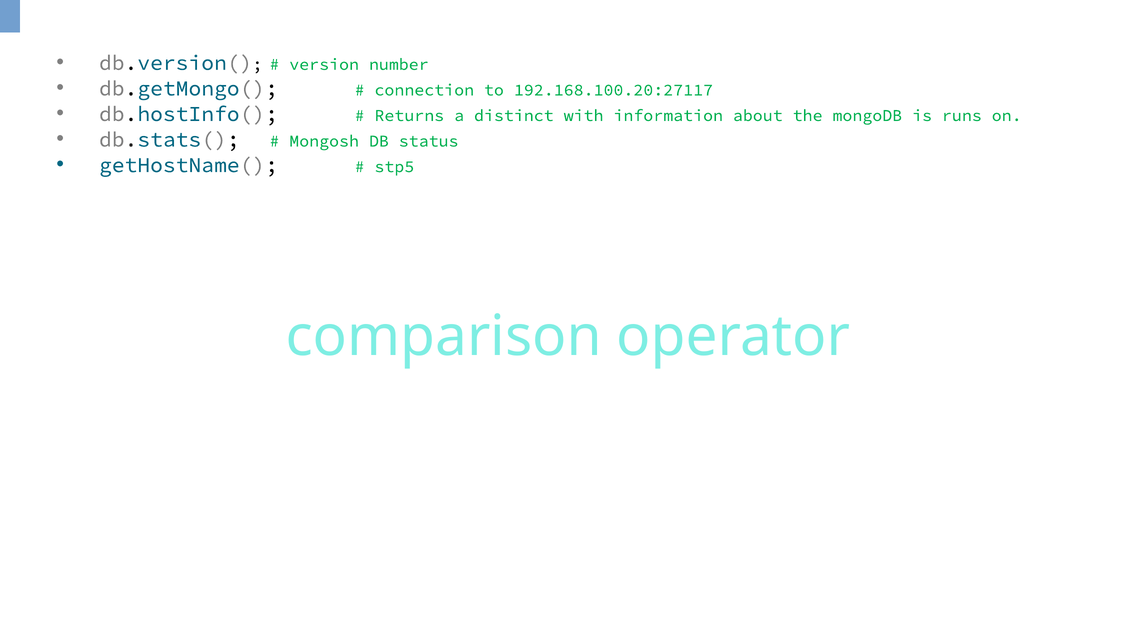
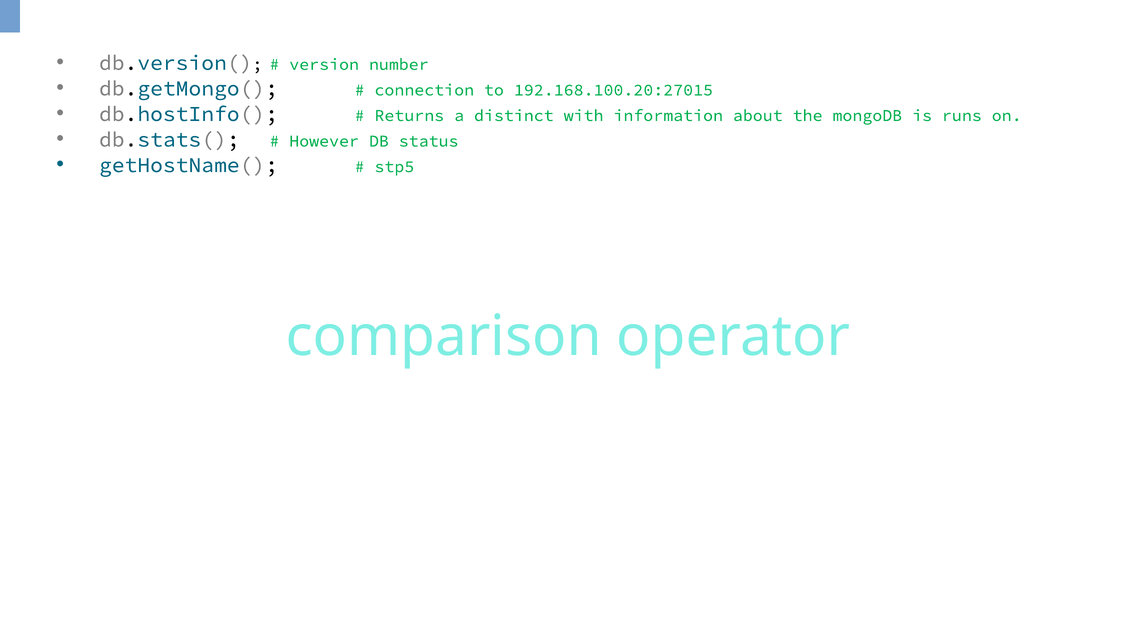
192.168.100.20:27117: 192.168.100.20:27117 -> 192.168.100.20:27015
Mongosh: Mongosh -> However
